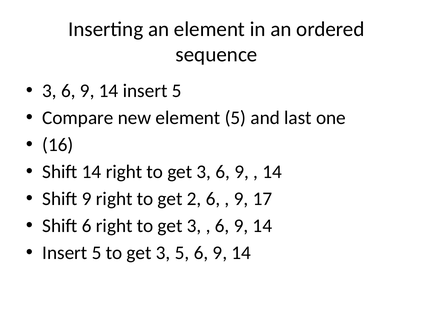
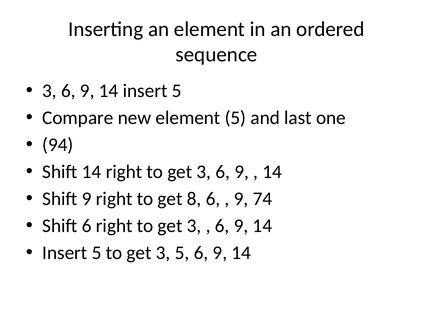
16: 16 -> 94
2: 2 -> 8
17: 17 -> 74
